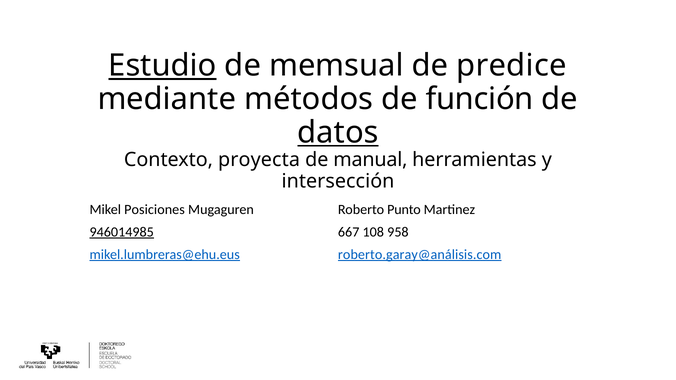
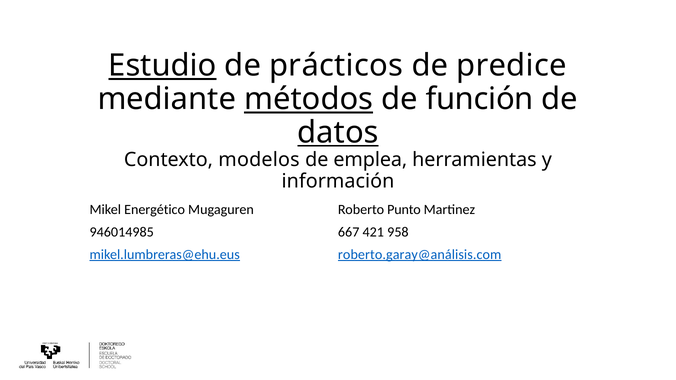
memsual: memsual -> prácticos
métodos underline: none -> present
proyecta: proyecta -> modelos
manual: manual -> emplea
intersección: intersección -> información
Posiciones: Posiciones -> Energético
946014985 underline: present -> none
108: 108 -> 421
